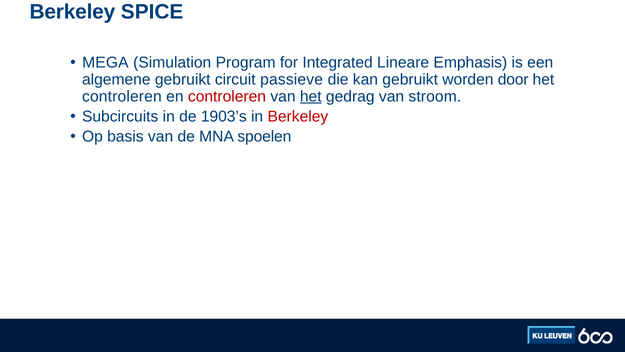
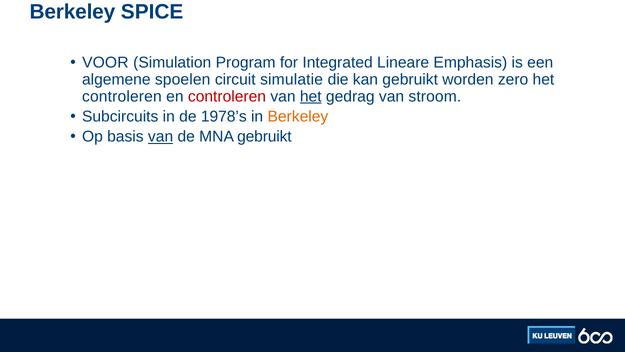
MEGA: MEGA -> VOOR
algemene gebruikt: gebruikt -> spoelen
passieve: passieve -> simulatie
door: door -> zero
1903’s: 1903’s -> 1978’s
Berkeley at (298, 116) colour: red -> orange
van at (161, 137) underline: none -> present
MNA spoelen: spoelen -> gebruikt
